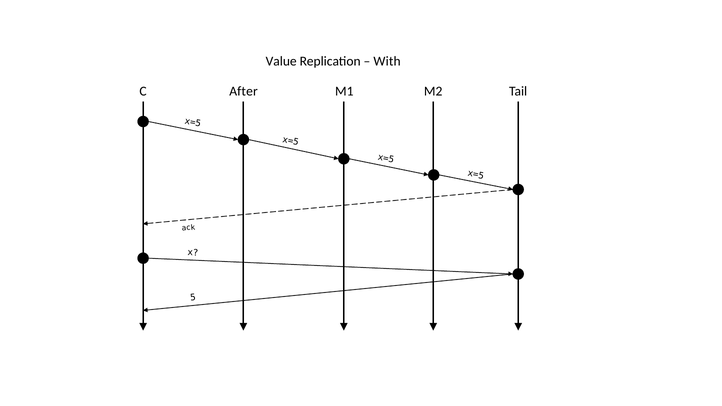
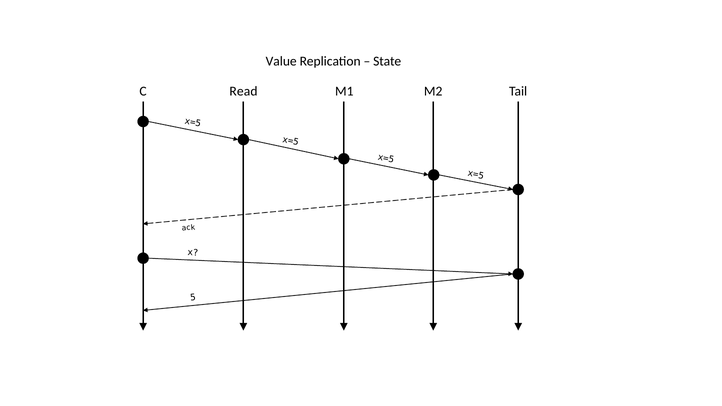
With: With -> State
After: After -> Read
